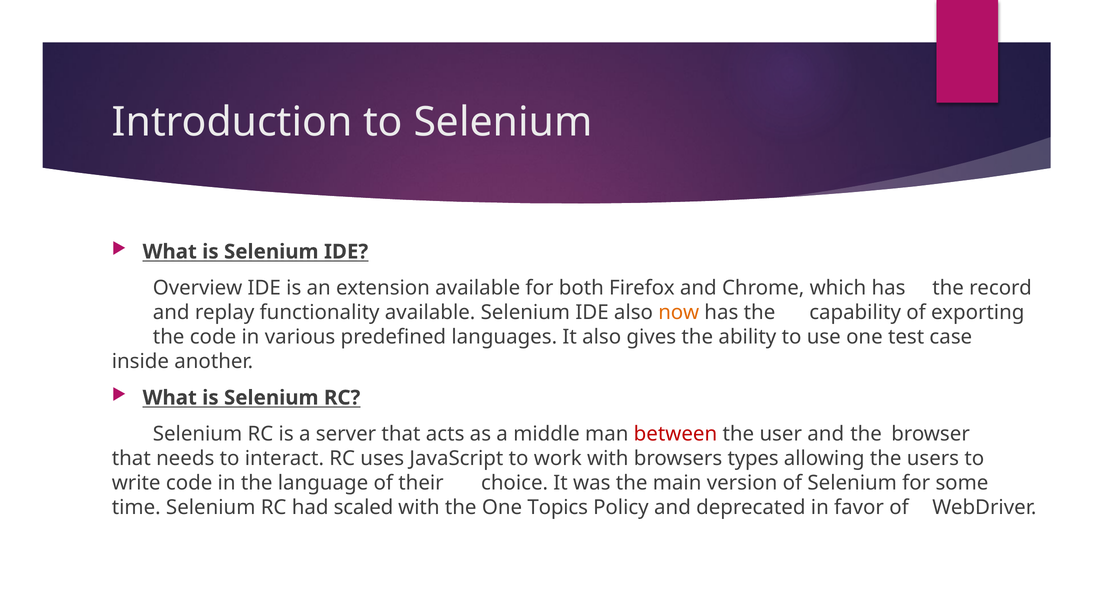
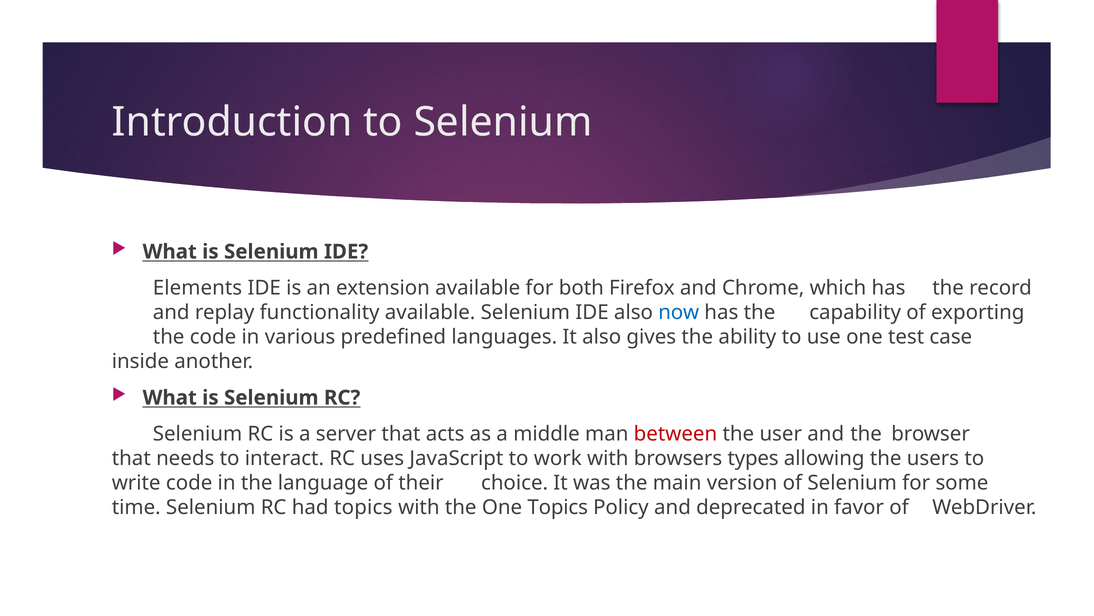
Overview: Overview -> Elements
now colour: orange -> blue
had scaled: scaled -> topics
